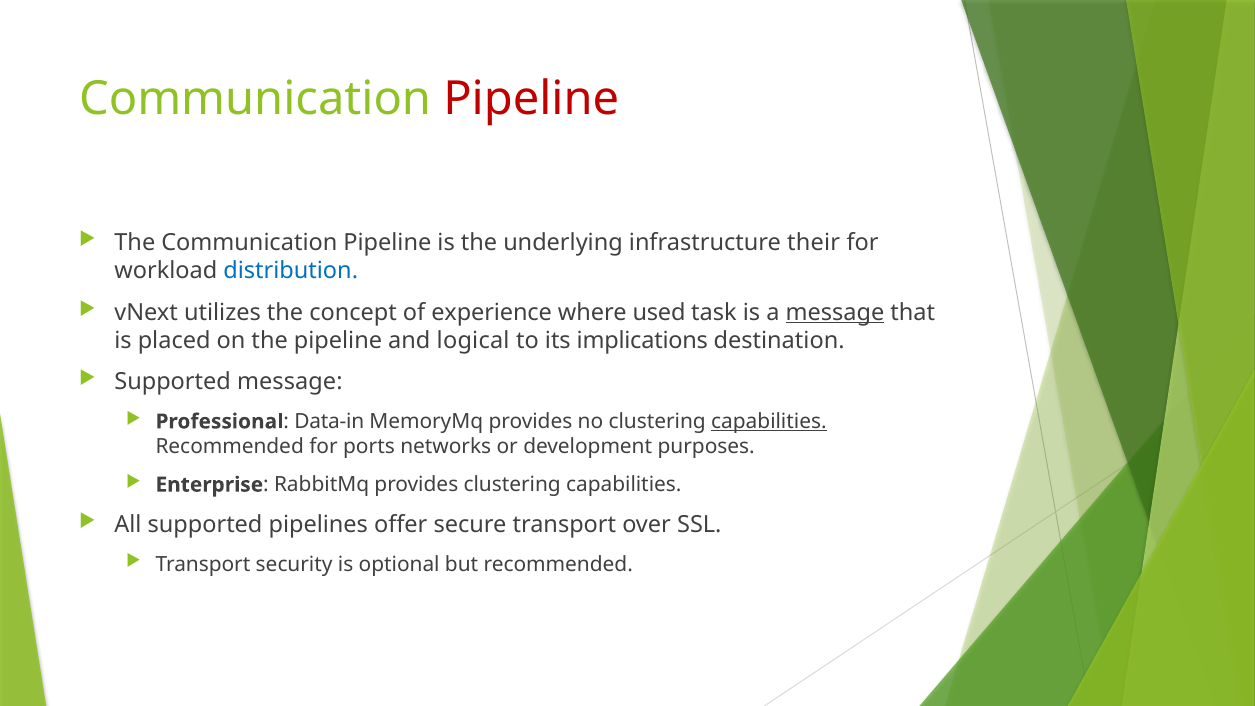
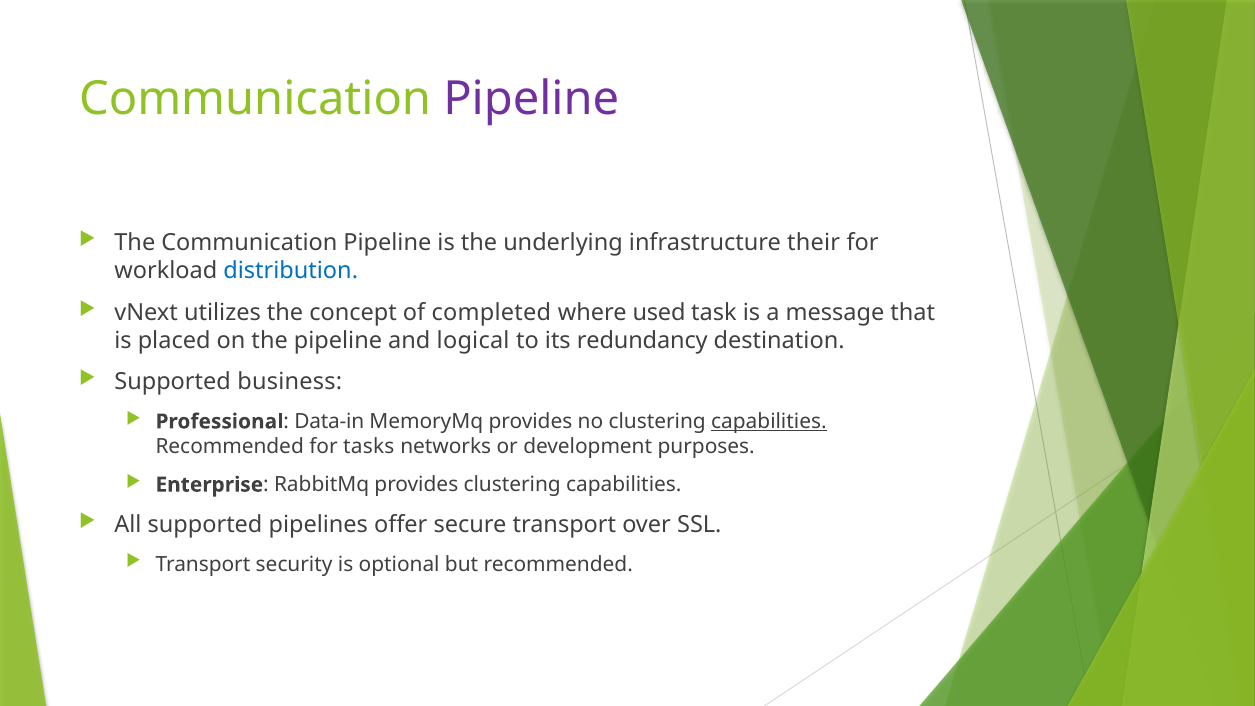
Pipeline at (531, 99) colour: red -> purple
experience: experience -> completed
message at (835, 312) underline: present -> none
implications: implications -> redundancy
Supported message: message -> business
ports: ports -> tasks
